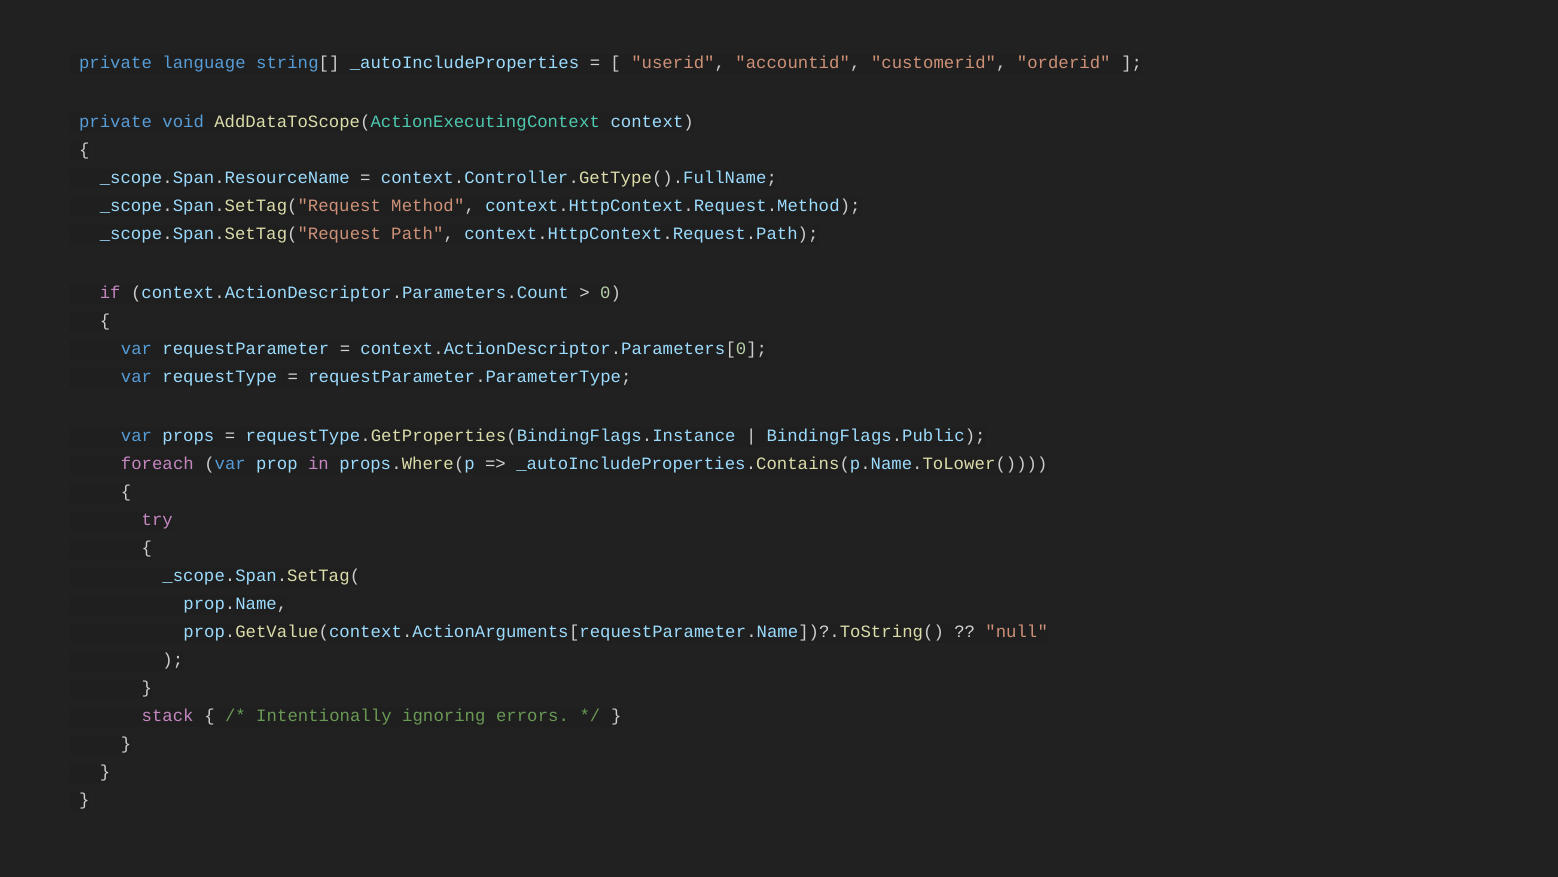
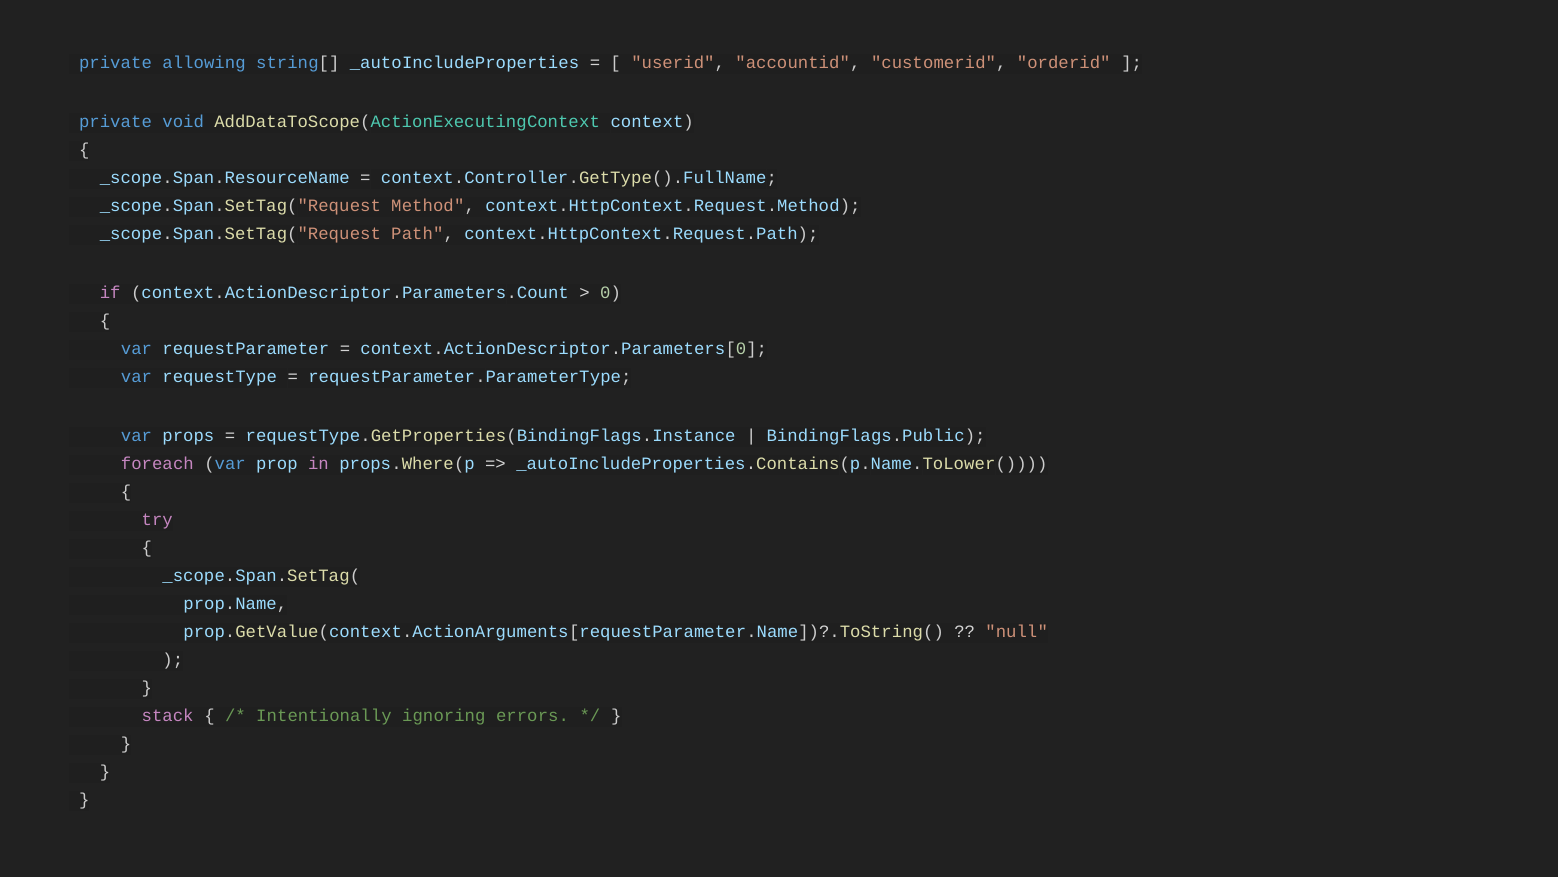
language: language -> allowing
